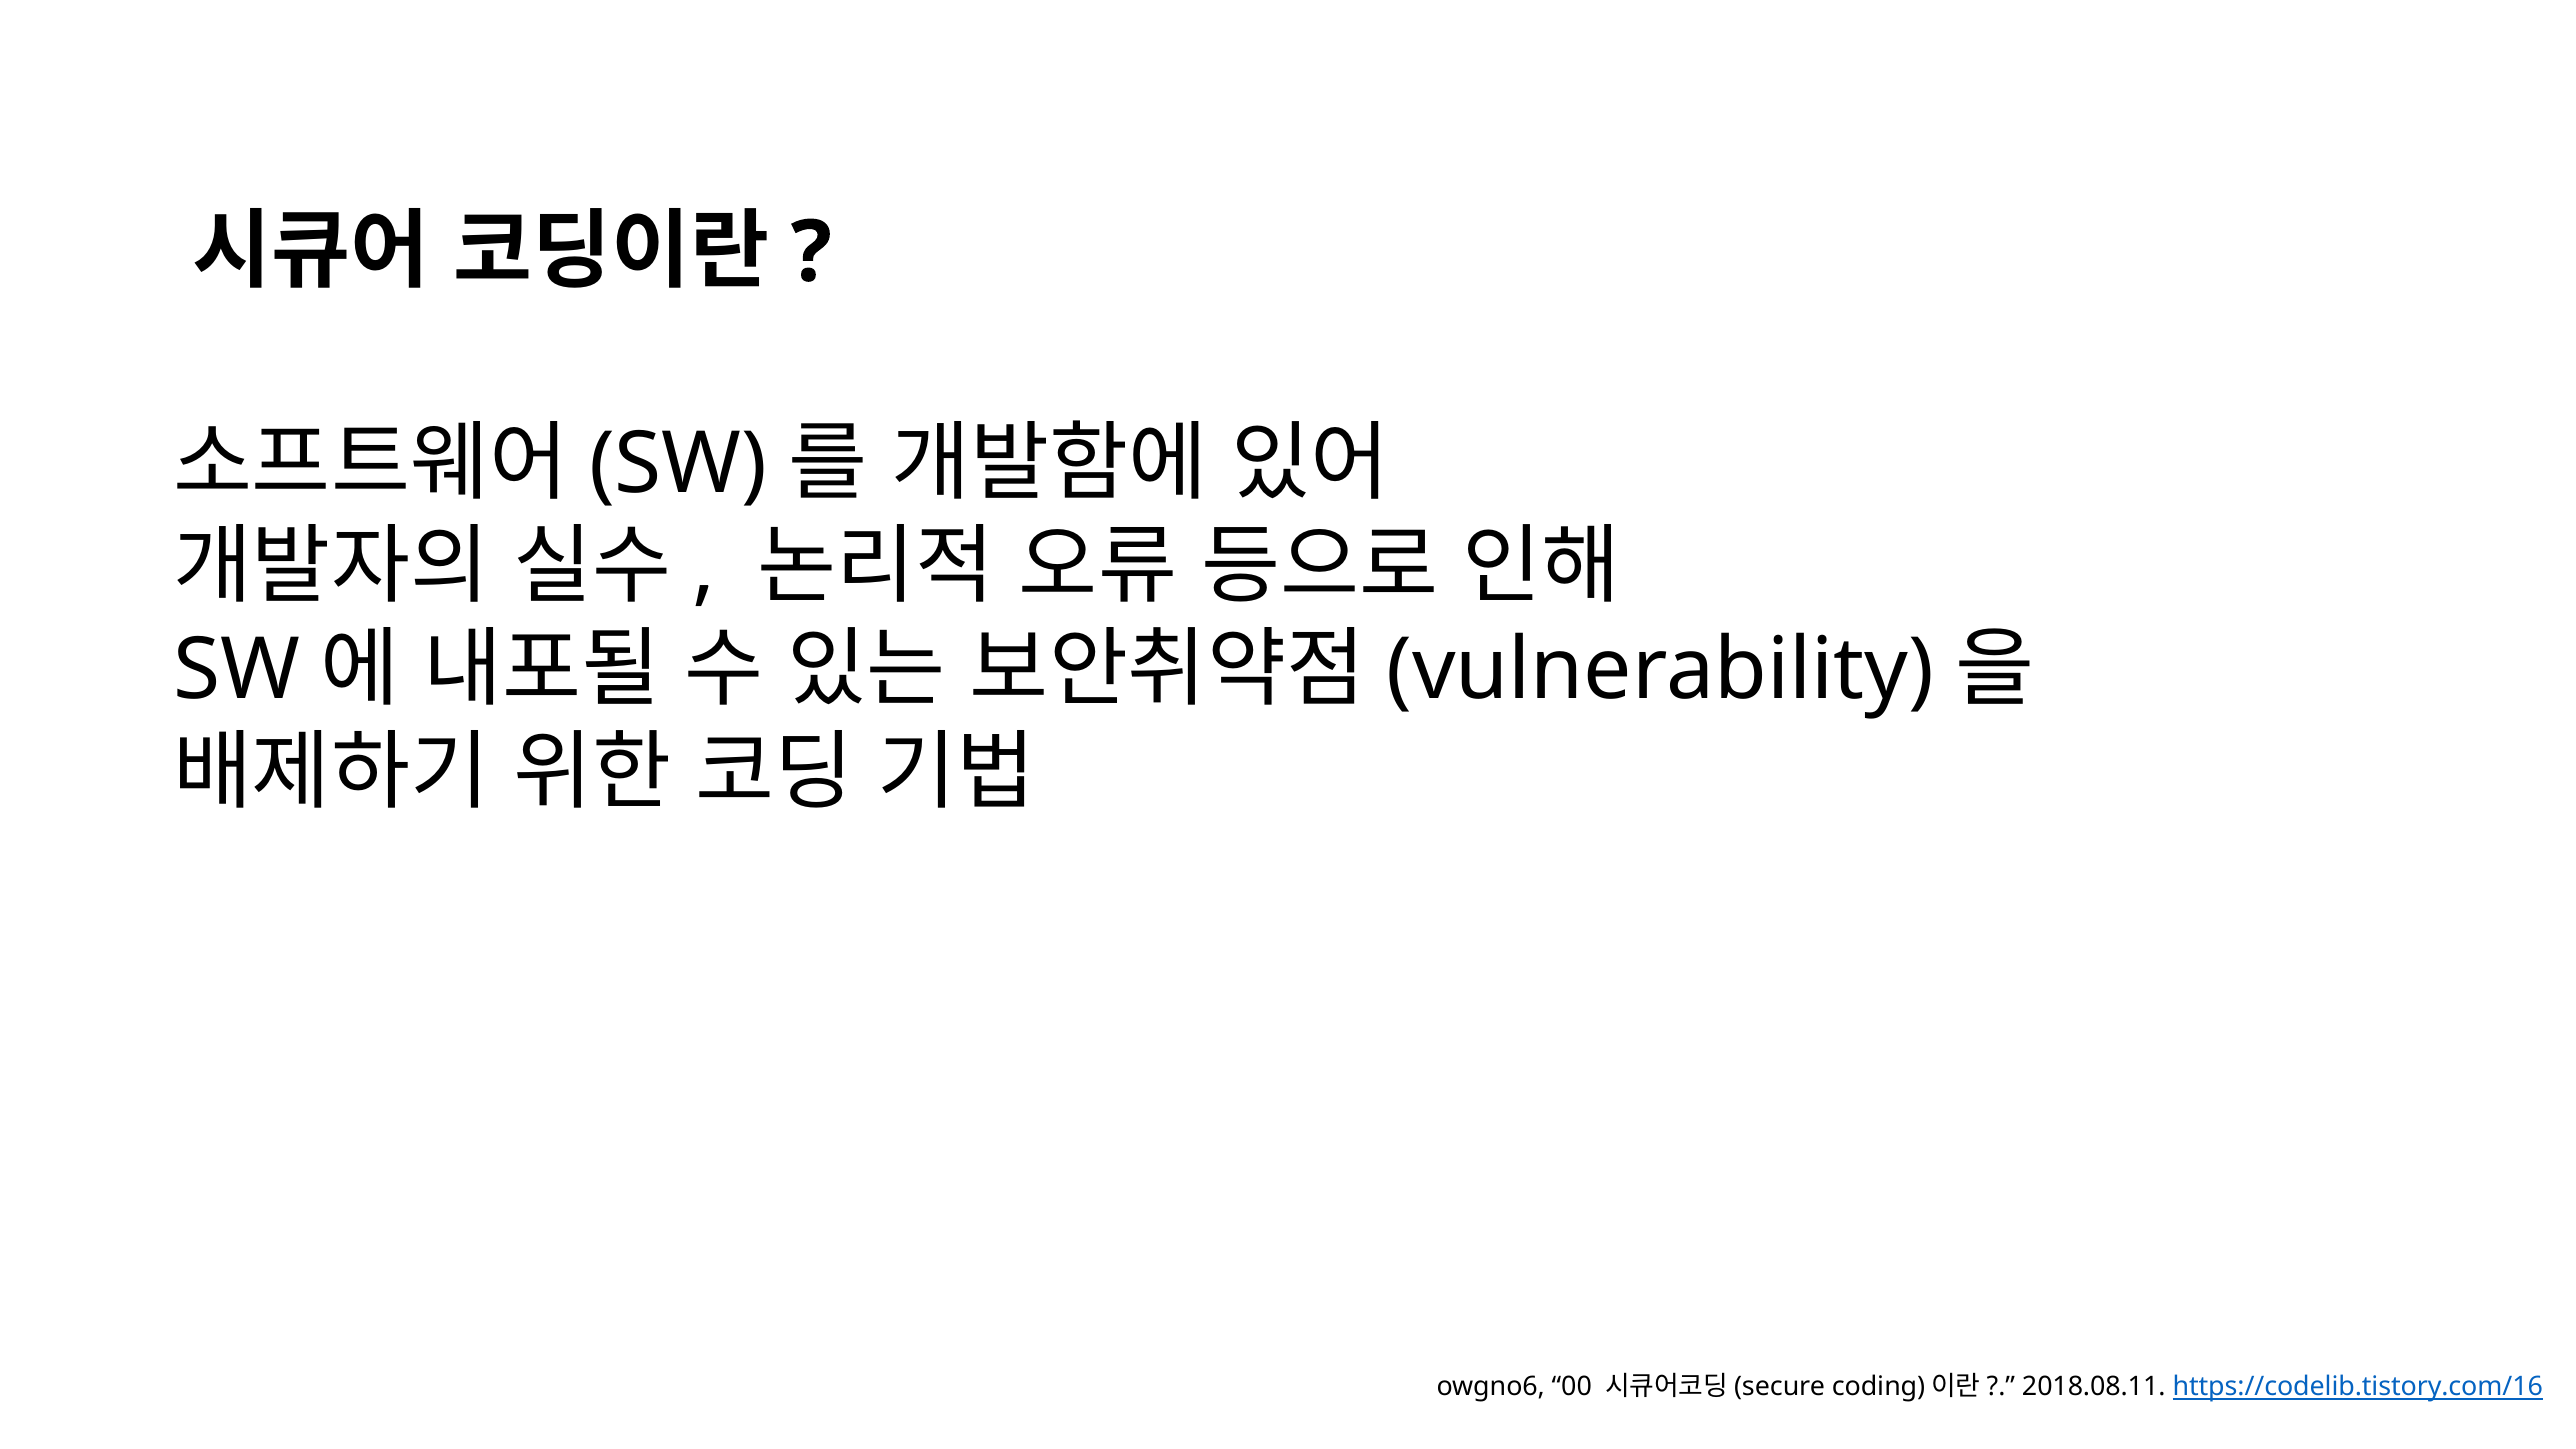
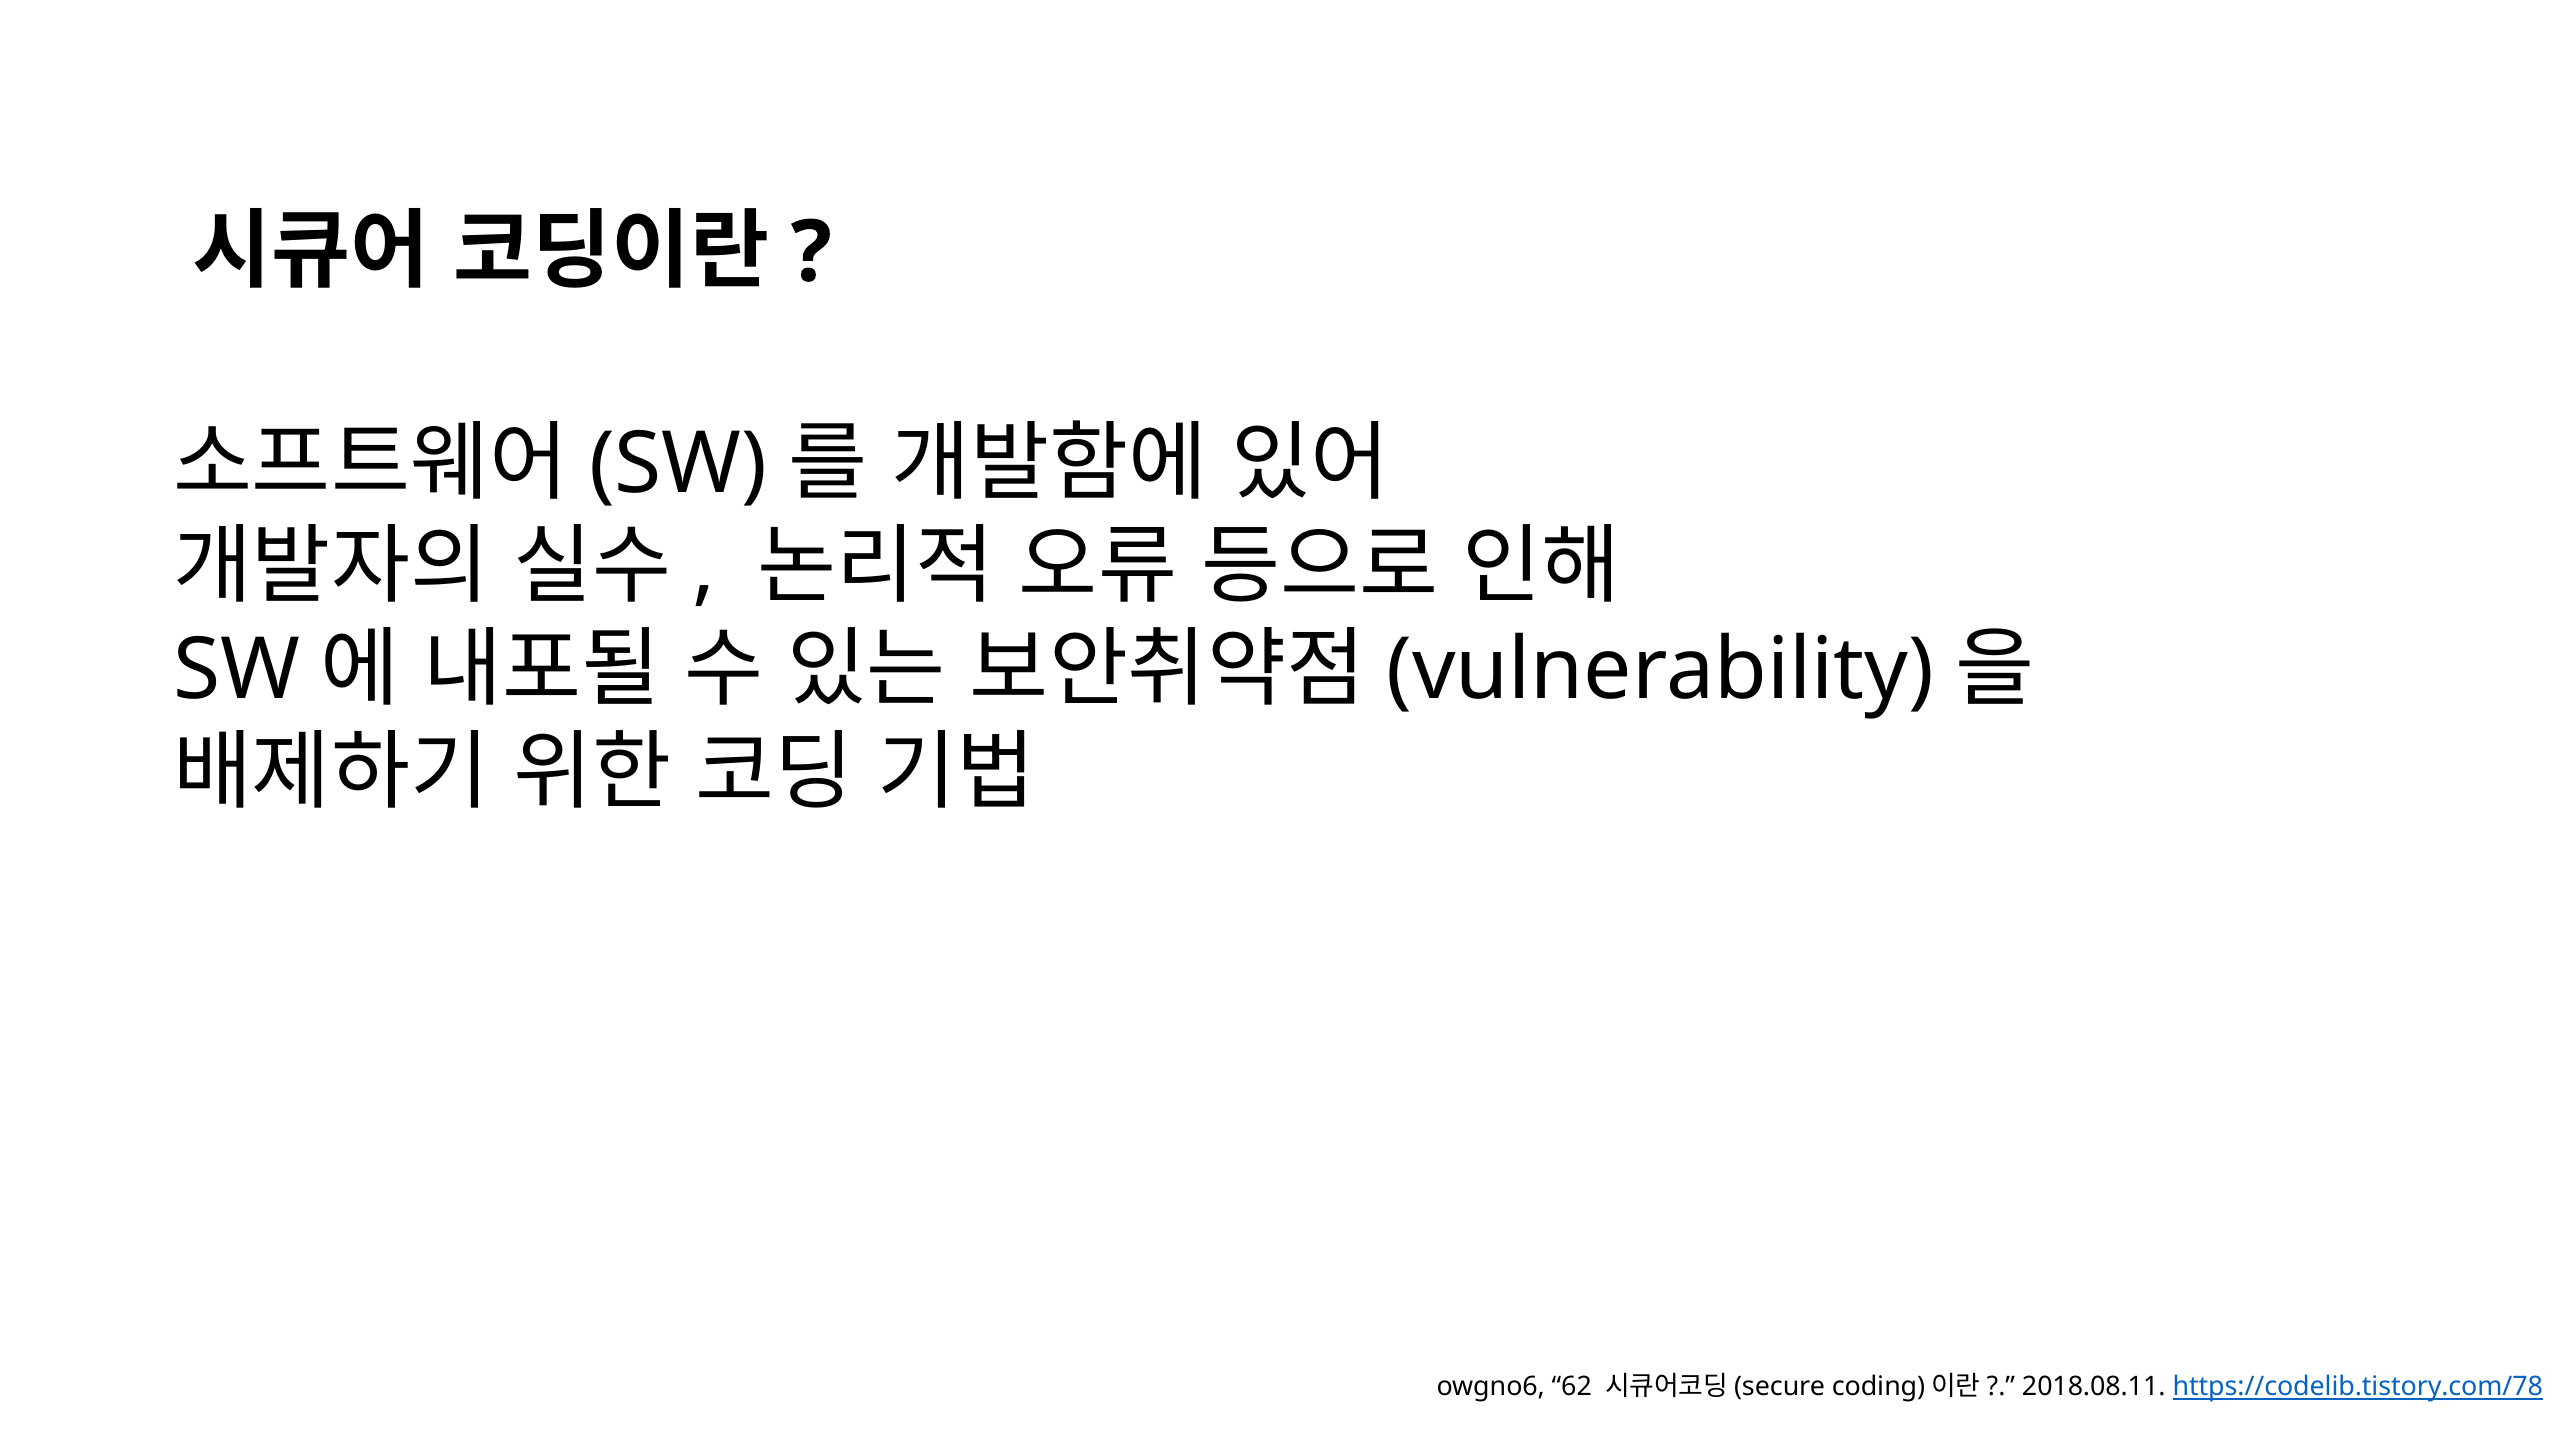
00: 00 -> 62
https://codelib.tistory.com/16: https://codelib.tistory.com/16 -> https://codelib.tistory.com/78
